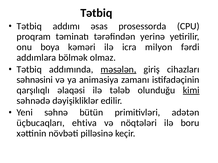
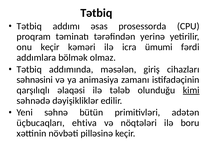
onu boya: boya -> keçir
milyon: milyon -> ümumi
məsələn underline: present -> none
